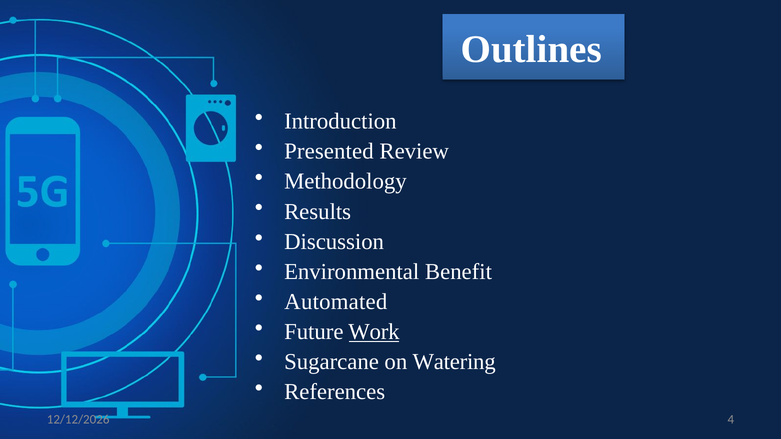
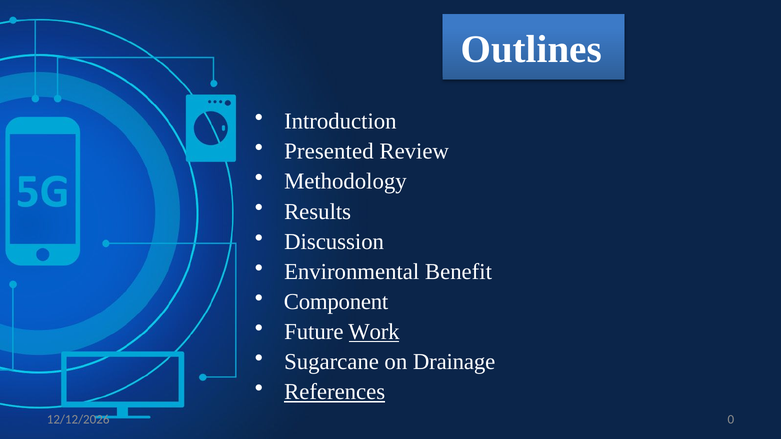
Automated: Automated -> Component
Watering: Watering -> Drainage
References underline: none -> present
4: 4 -> 0
